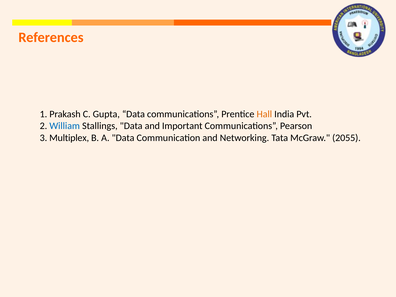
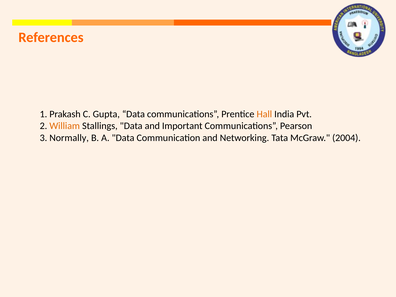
William colour: blue -> orange
Multiplex: Multiplex -> Normally
2055: 2055 -> 2004
